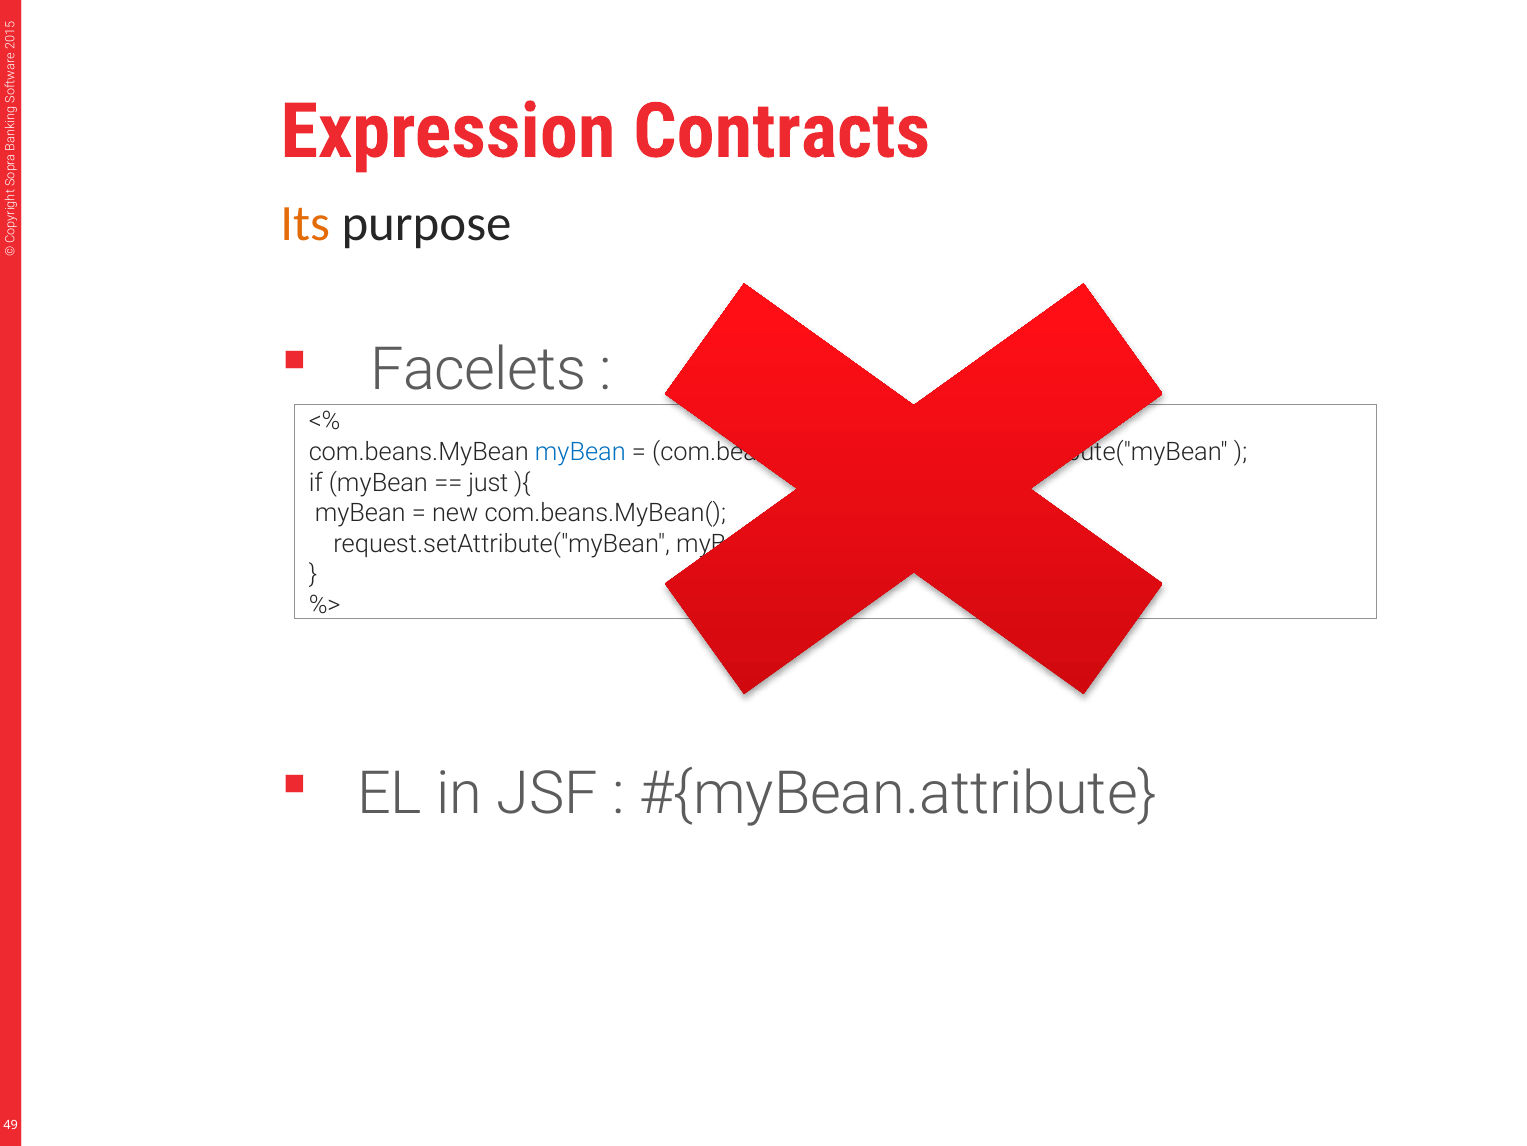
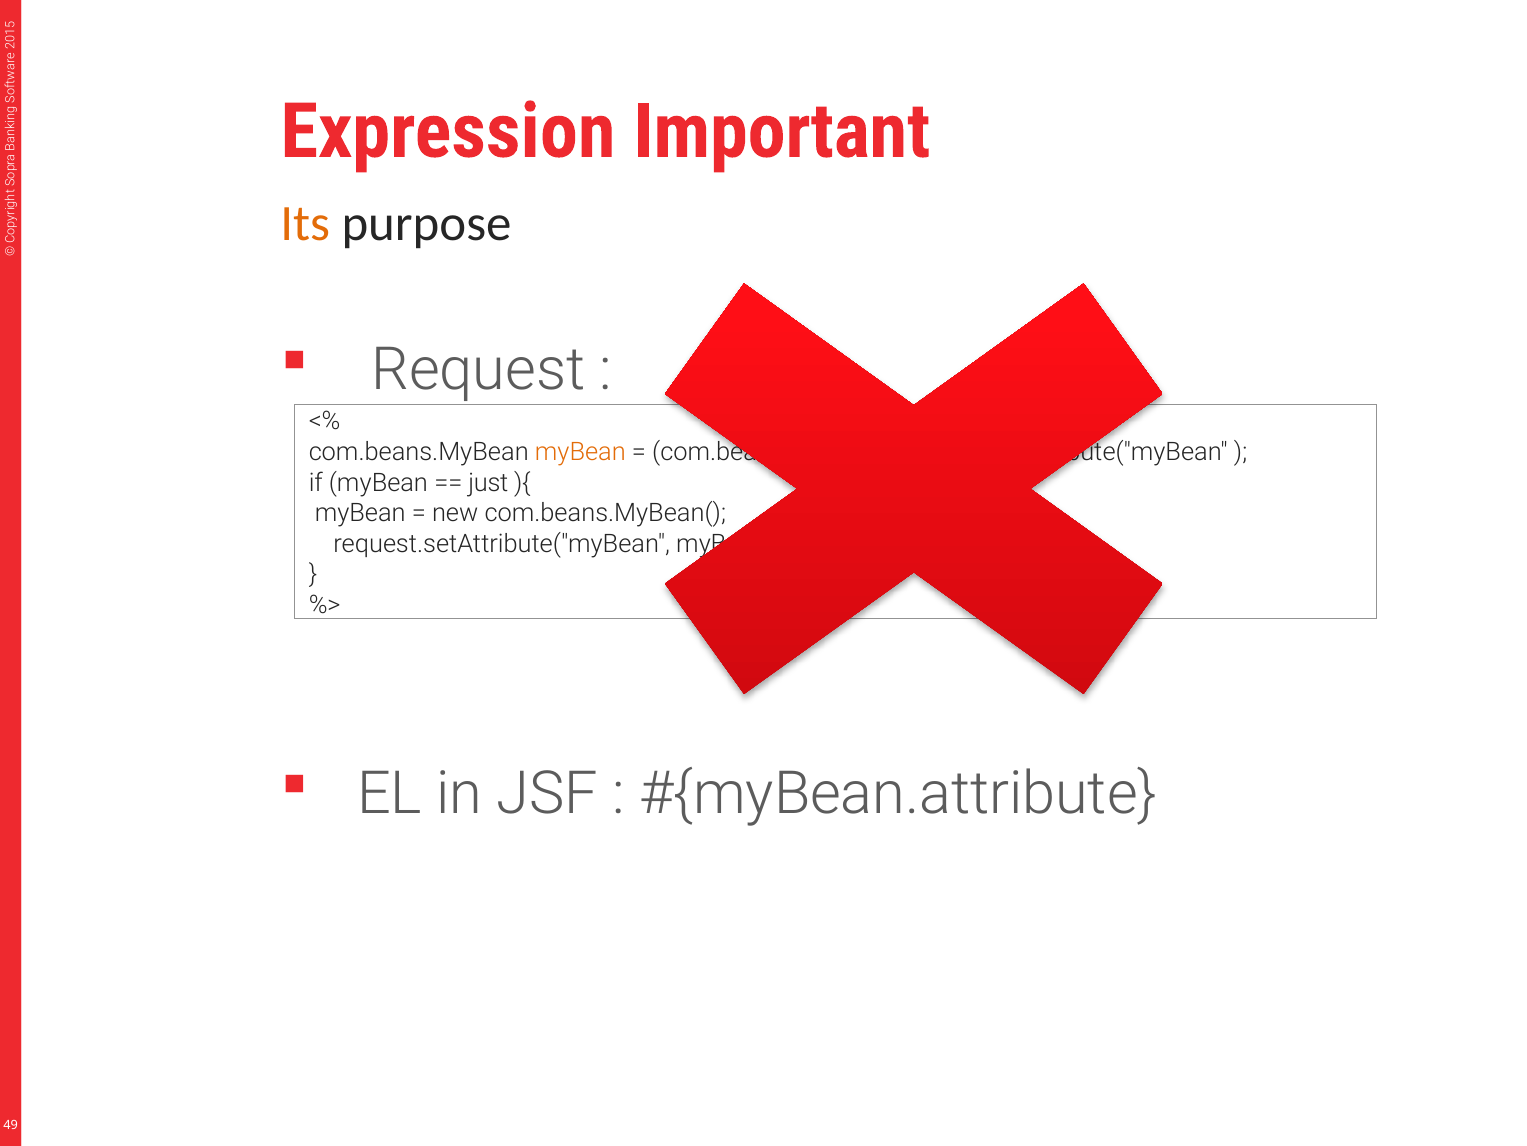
Contracts: Contracts -> Important
Facelets: Facelets -> Request
myBean at (580, 452) colour: blue -> orange
